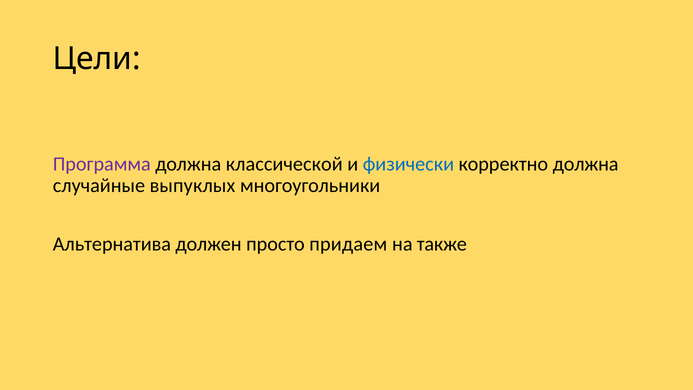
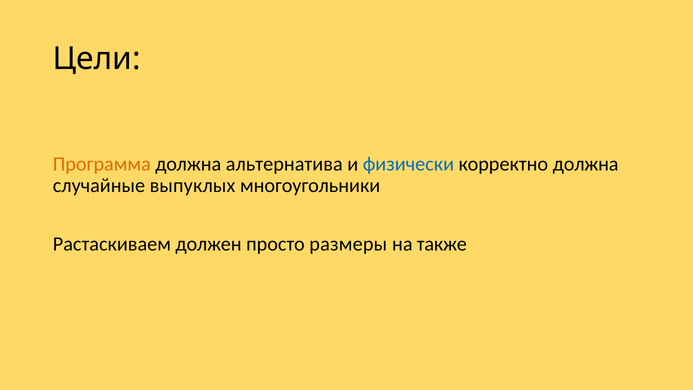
Программа colour: purple -> orange
классической: классической -> альтернатива
Альтернатива: Альтернатива -> Растаскиваем
придаем: придаем -> размеры
